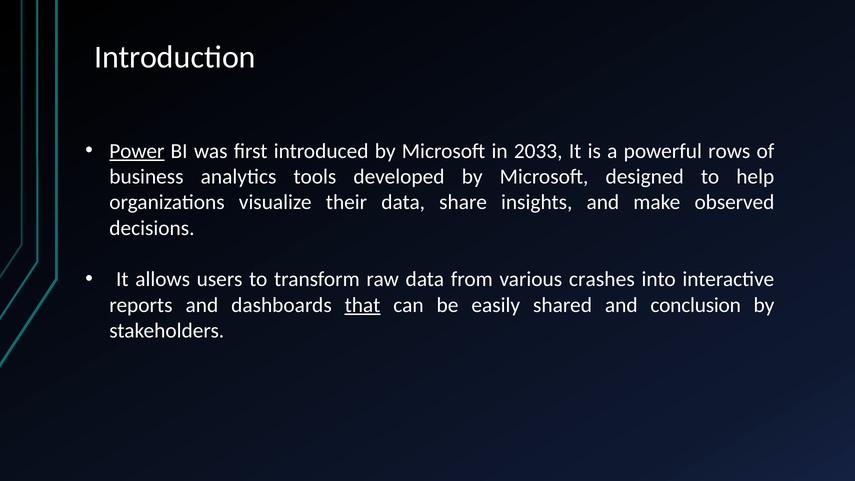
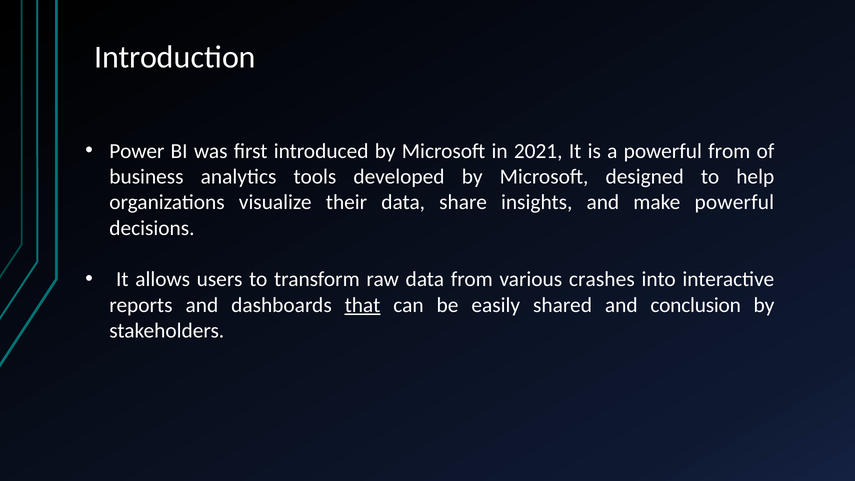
Power underline: present -> none
2033: 2033 -> 2021
powerful rows: rows -> from
make observed: observed -> powerful
